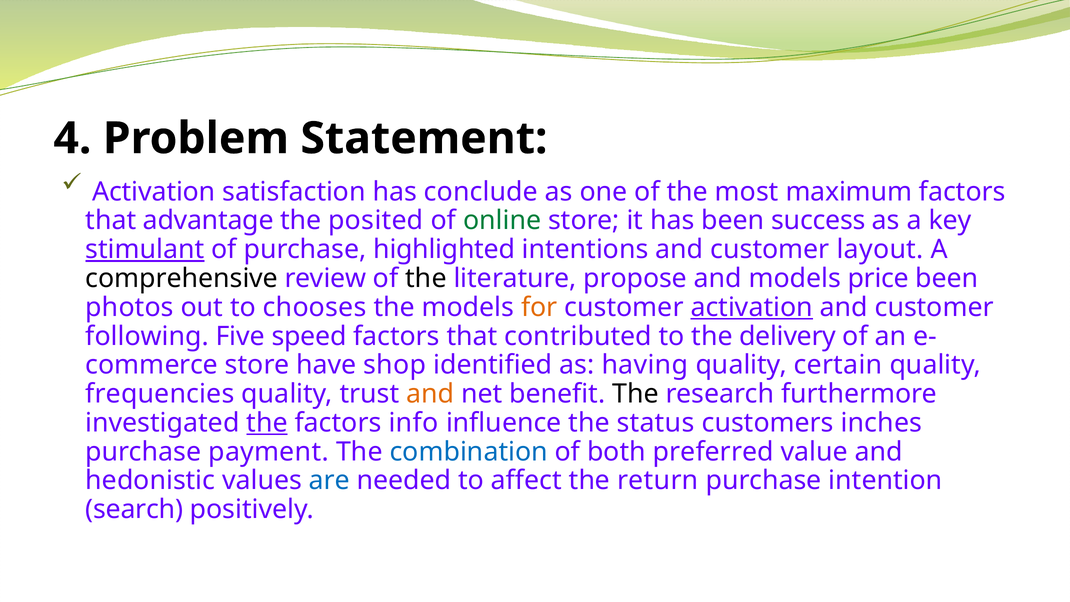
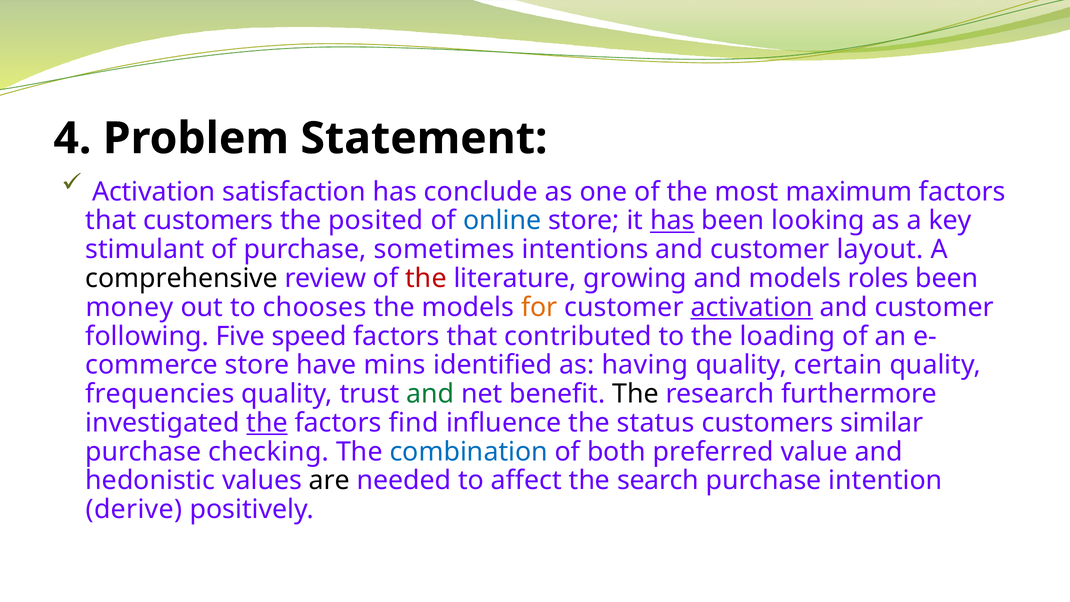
that advantage: advantage -> customers
online colour: green -> blue
has at (672, 221) underline: none -> present
success: success -> looking
stimulant underline: present -> none
highlighted: highlighted -> sometimes
the at (426, 278) colour: black -> red
propose: propose -> growing
price: price -> roles
photos: photos -> money
delivery: delivery -> loading
shop: shop -> mins
and at (430, 394) colour: orange -> green
info: info -> find
inches: inches -> similar
payment: payment -> checking
are colour: blue -> black
return: return -> search
search: search -> derive
